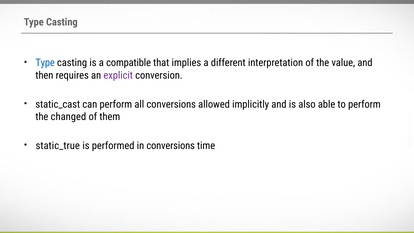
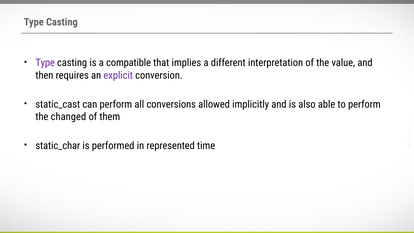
Type at (45, 63) colour: blue -> purple
static_true: static_true -> static_char
in conversions: conversions -> represented
